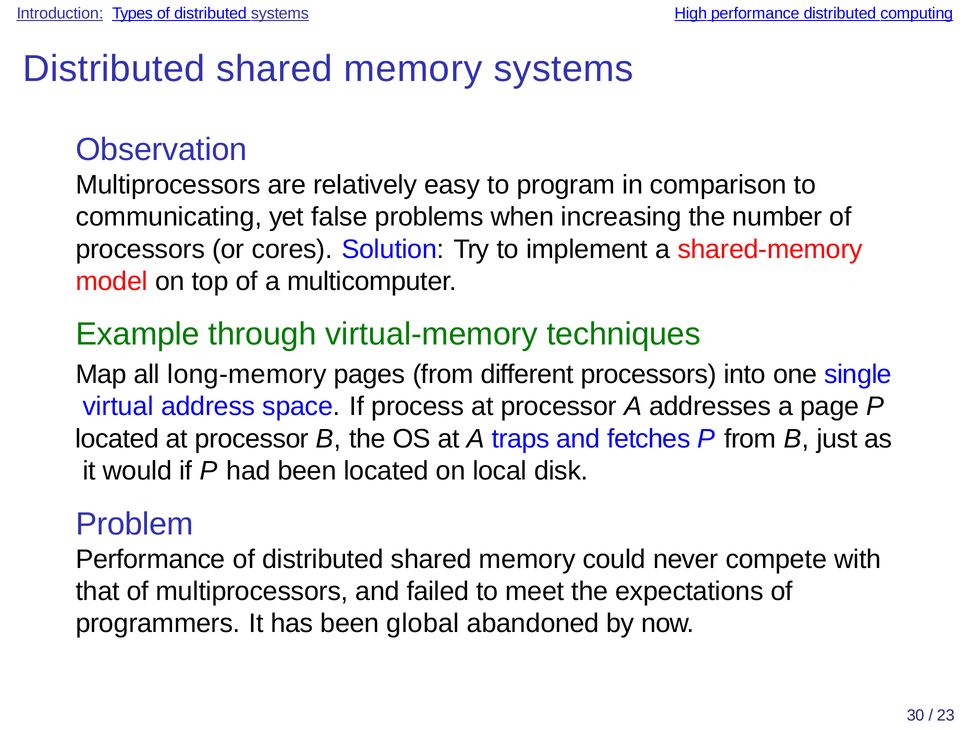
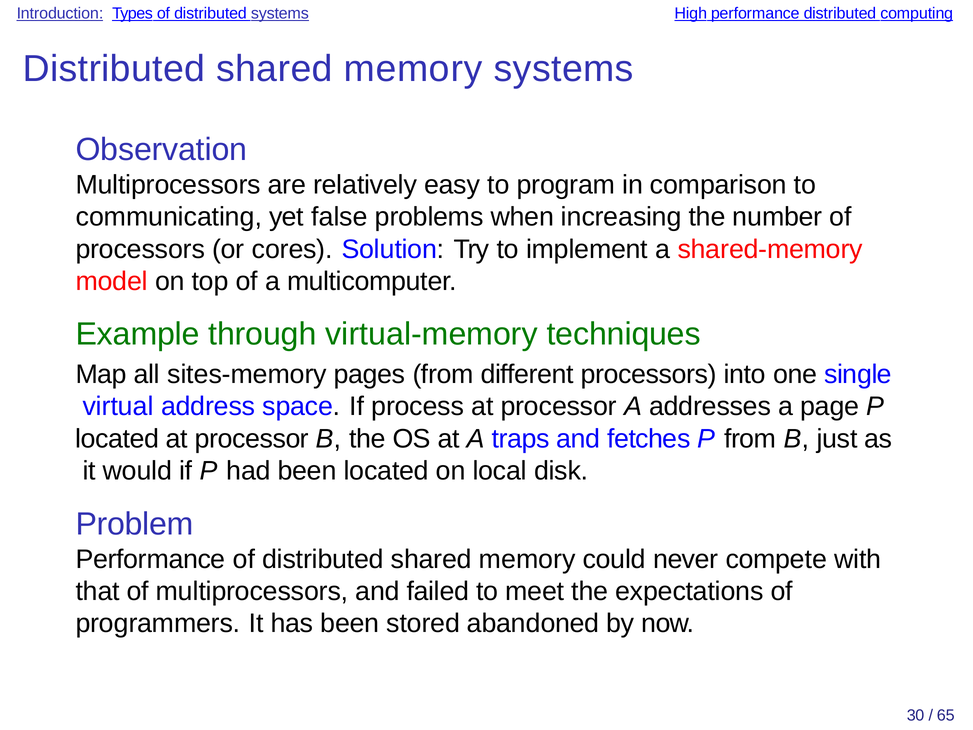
long-memory: long-memory -> sites-memory
global: global -> stored
23: 23 -> 65
